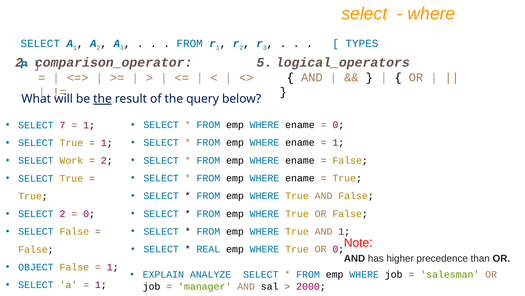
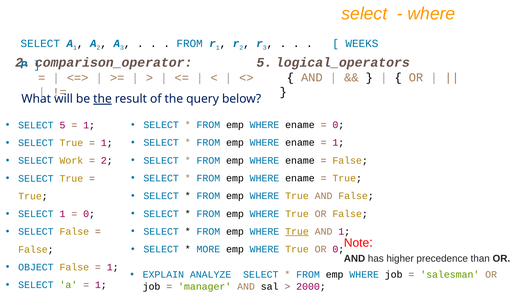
TYPES: TYPES -> WEEKS
SELECT 7: 7 -> 5
SELECT 2: 2 -> 1
True at (297, 231) underline: none -> present
REAL: REAL -> MORE
